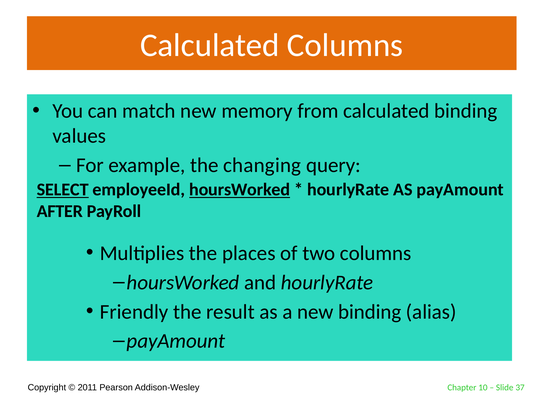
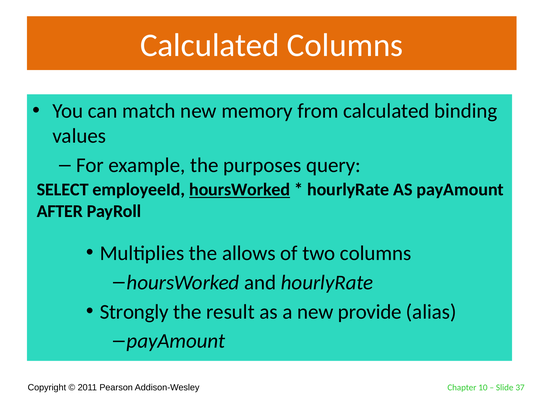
changing: changing -> purposes
SELECT underline: present -> none
places: places -> allows
Friendly: Friendly -> Strongly
new binding: binding -> provide
